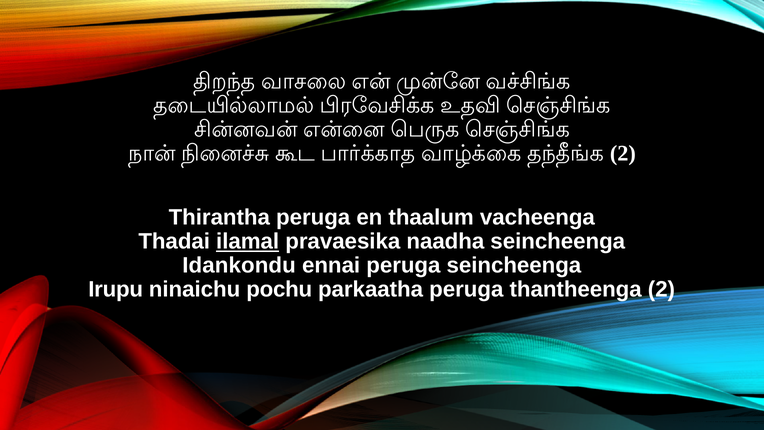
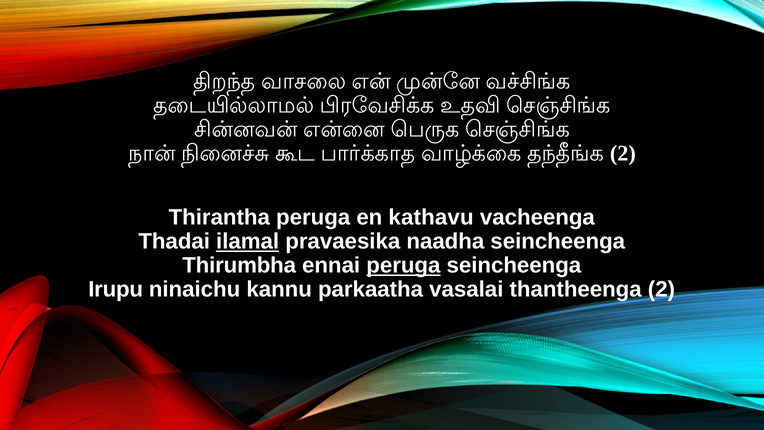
thaalum: thaalum -> kathavu
Idankondu: Idankondu -> Thirumbha
peruga at (403, 265) underline: none -> present
pochu: pochu -> kannu
parkaatha peruga: peruga -> vasalai
